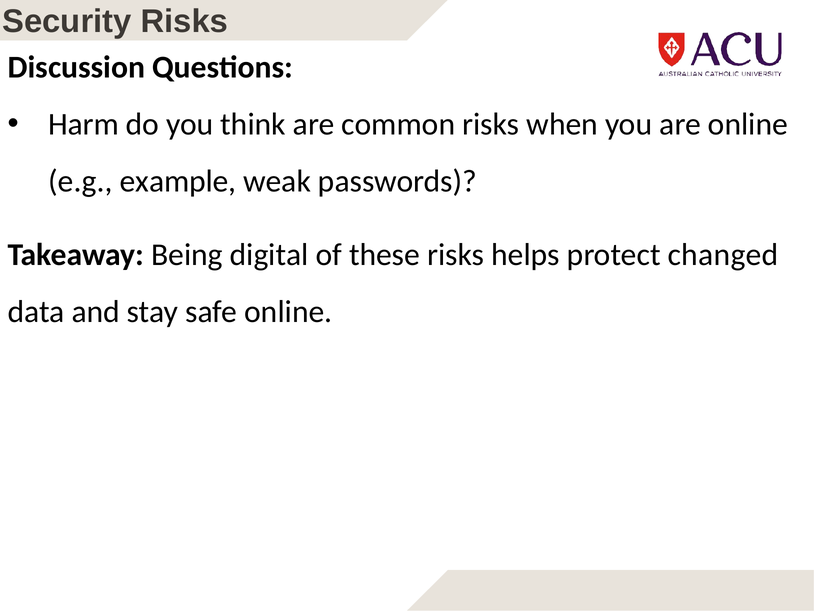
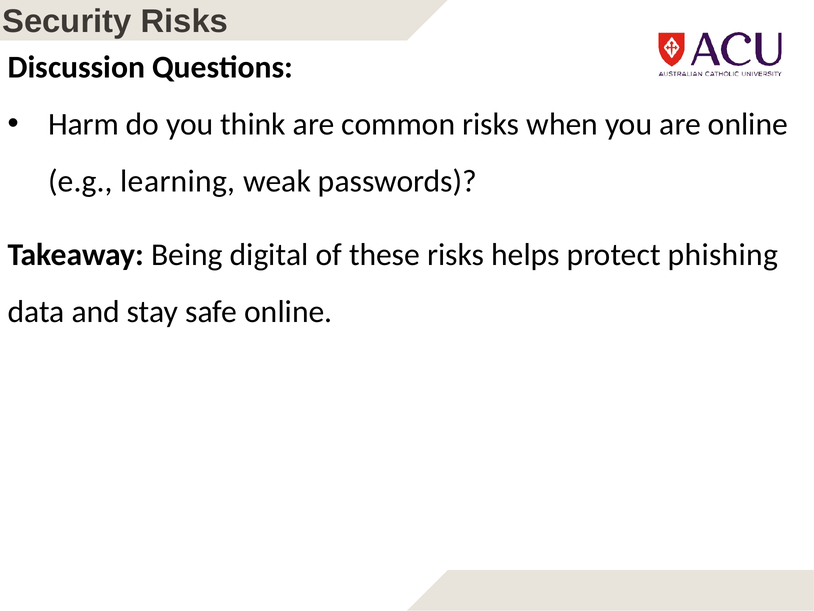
example: example -> learning
changed: changed -> phishing
